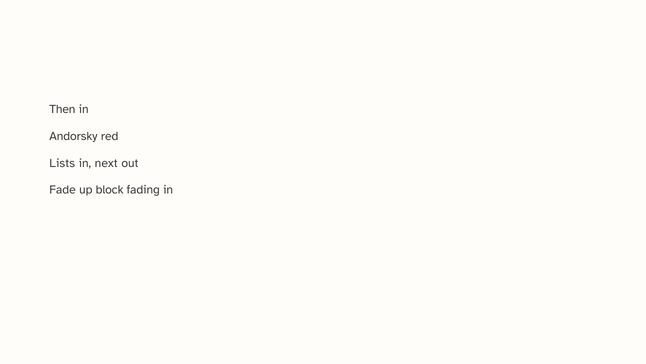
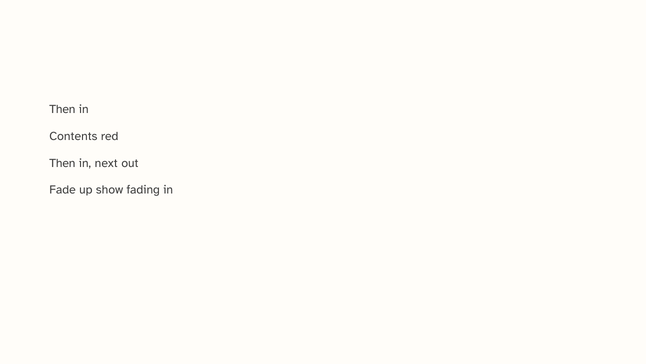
Andorsky: Andorsky -> Contents
Lists at (62, 163): Lists -> Then
block: block -> show
